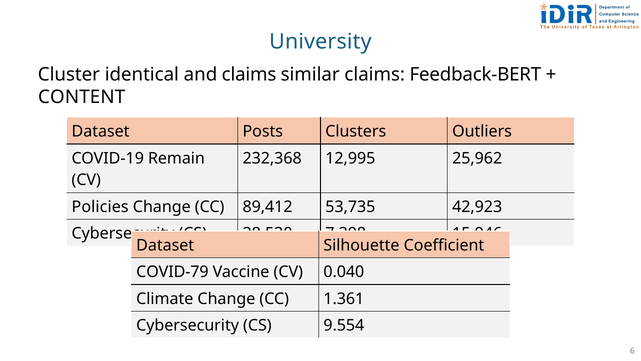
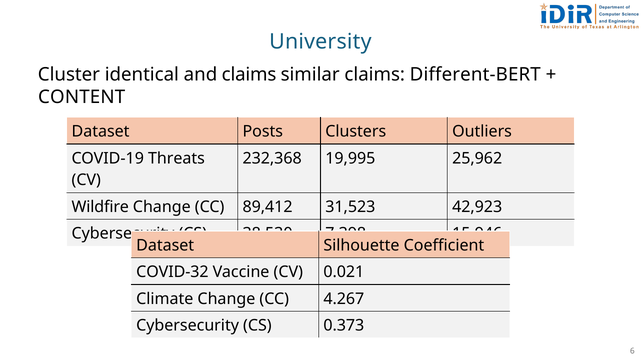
Feedback-BERT: Feedback-BERT -> Different-BERT
Remain: Remain -> Threats
12,995: 12,995 -> 19,995
Policies: Policies -> Wildfire
53,735: 53,735 -> 31,523
COVID-79: COVID-79 -> COVID-32
0.040: 0.040 -> 0.021
1.361: 1.361 -> 4.267
9.554: 9.554 -> 0.373
